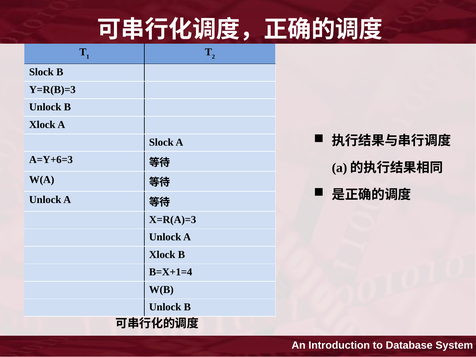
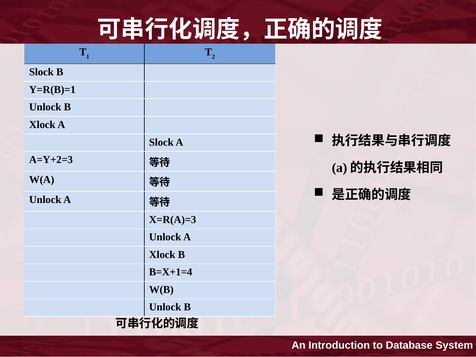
Y=R(B)=3: Y=R(B)=3 -> Y=R(B)=1
A=Y+6=3: A=Y+6=3 -> A=Y+2=3
